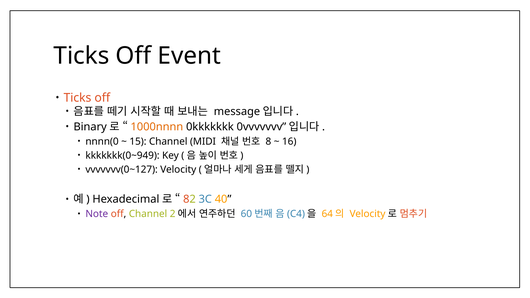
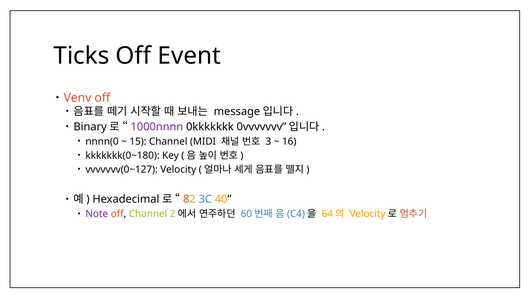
Ticks at (77, 98): Ticks -> Venv
1000nnnn colour: orange -> purple
8: 8 -> 3
kkkkkkk(0~949: kkkkkkk(0~949 -> kkkkkkk(0~180
